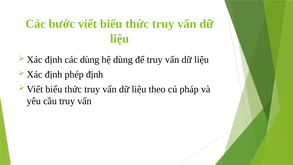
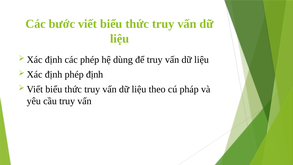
các dùng: dùng -> phép
